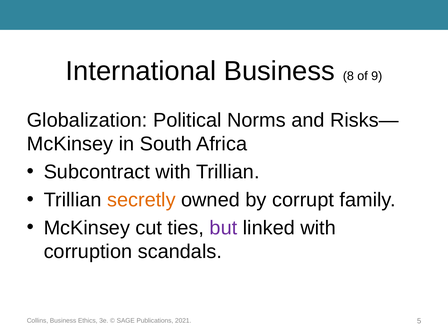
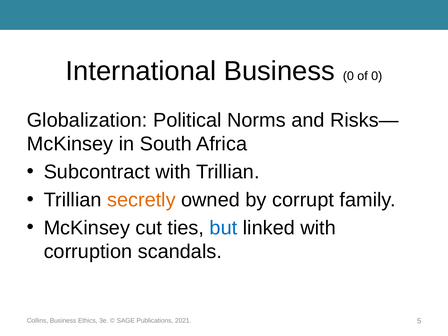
Business 8: 8 -> 0
of 9: 9 -> 0
but colour: purple -> blue
